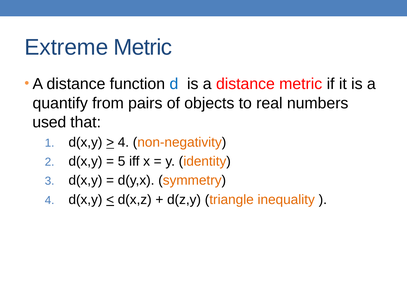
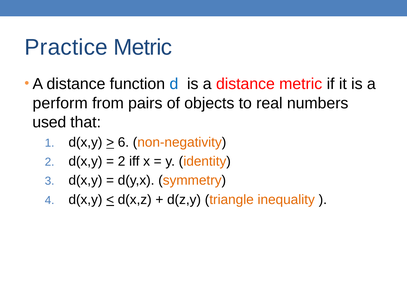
Extreme: Extreme -> Practice
quantify: quantify -> perform
4 at (123, 142): 4 -> 6
5 at (122, 161): 5 -> 2
